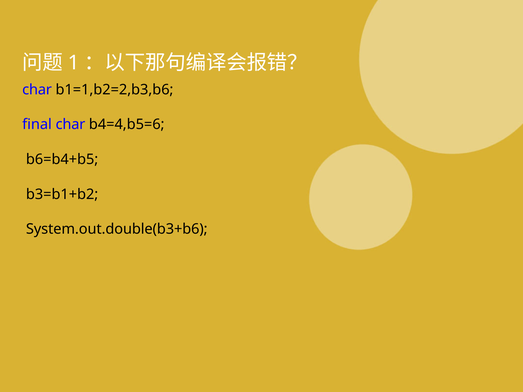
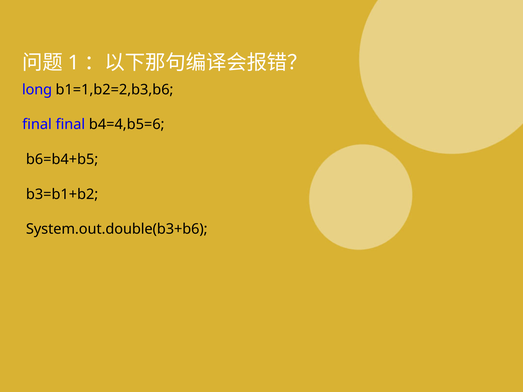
char at (37, 90): char -> long
final char: char -> final
